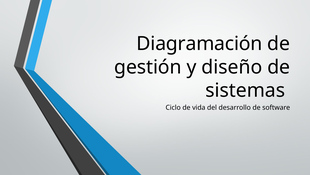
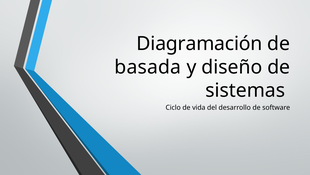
gestión: gestión -> basada
